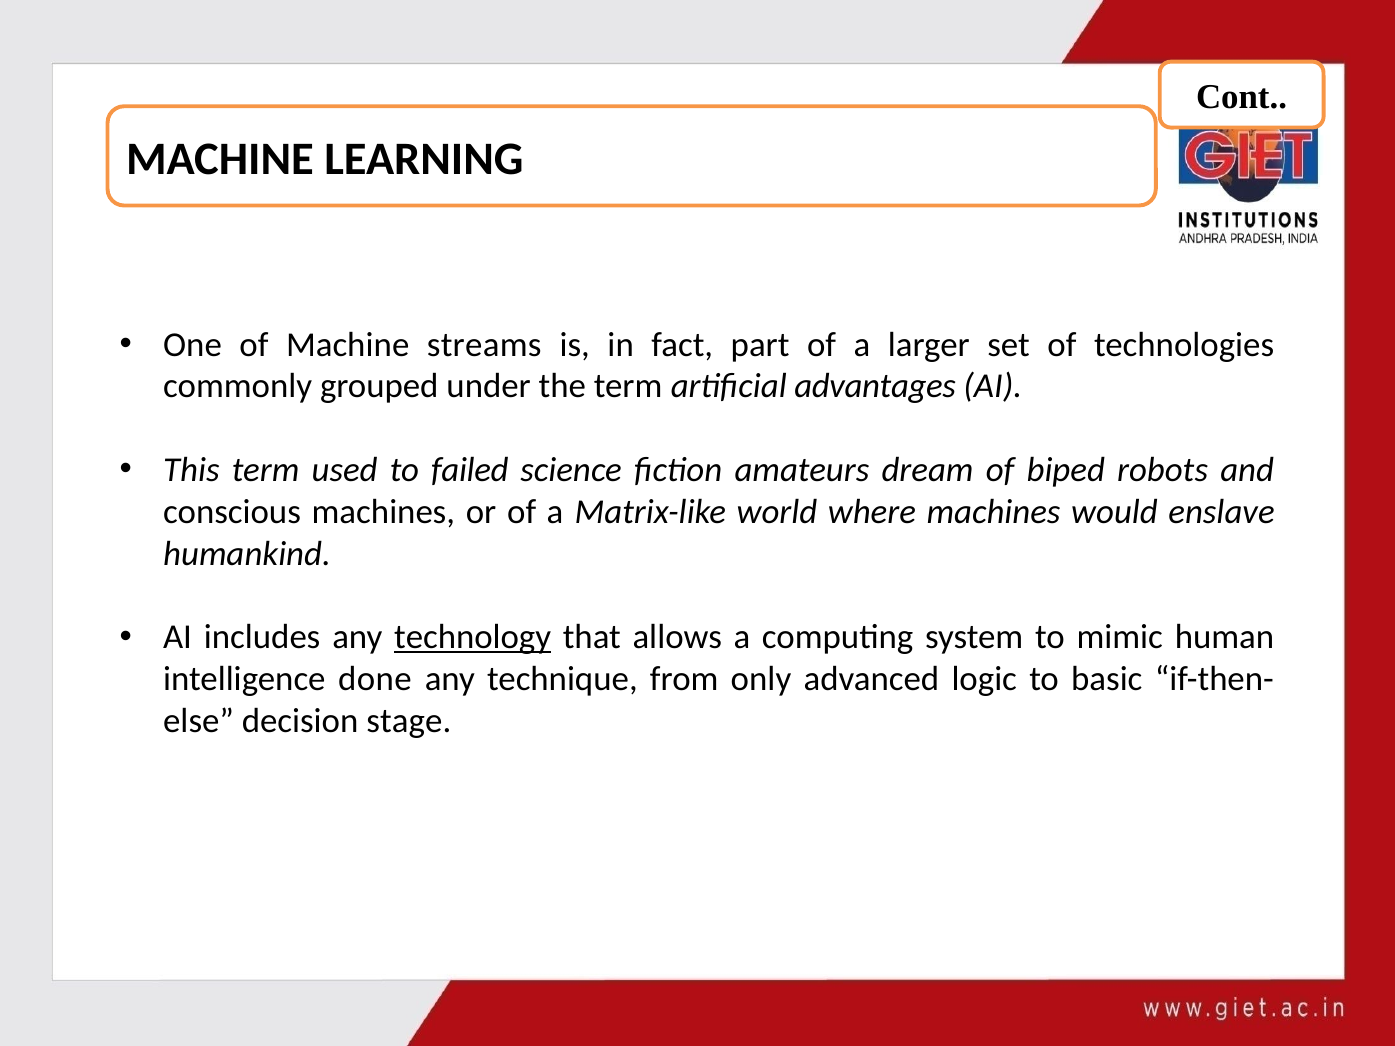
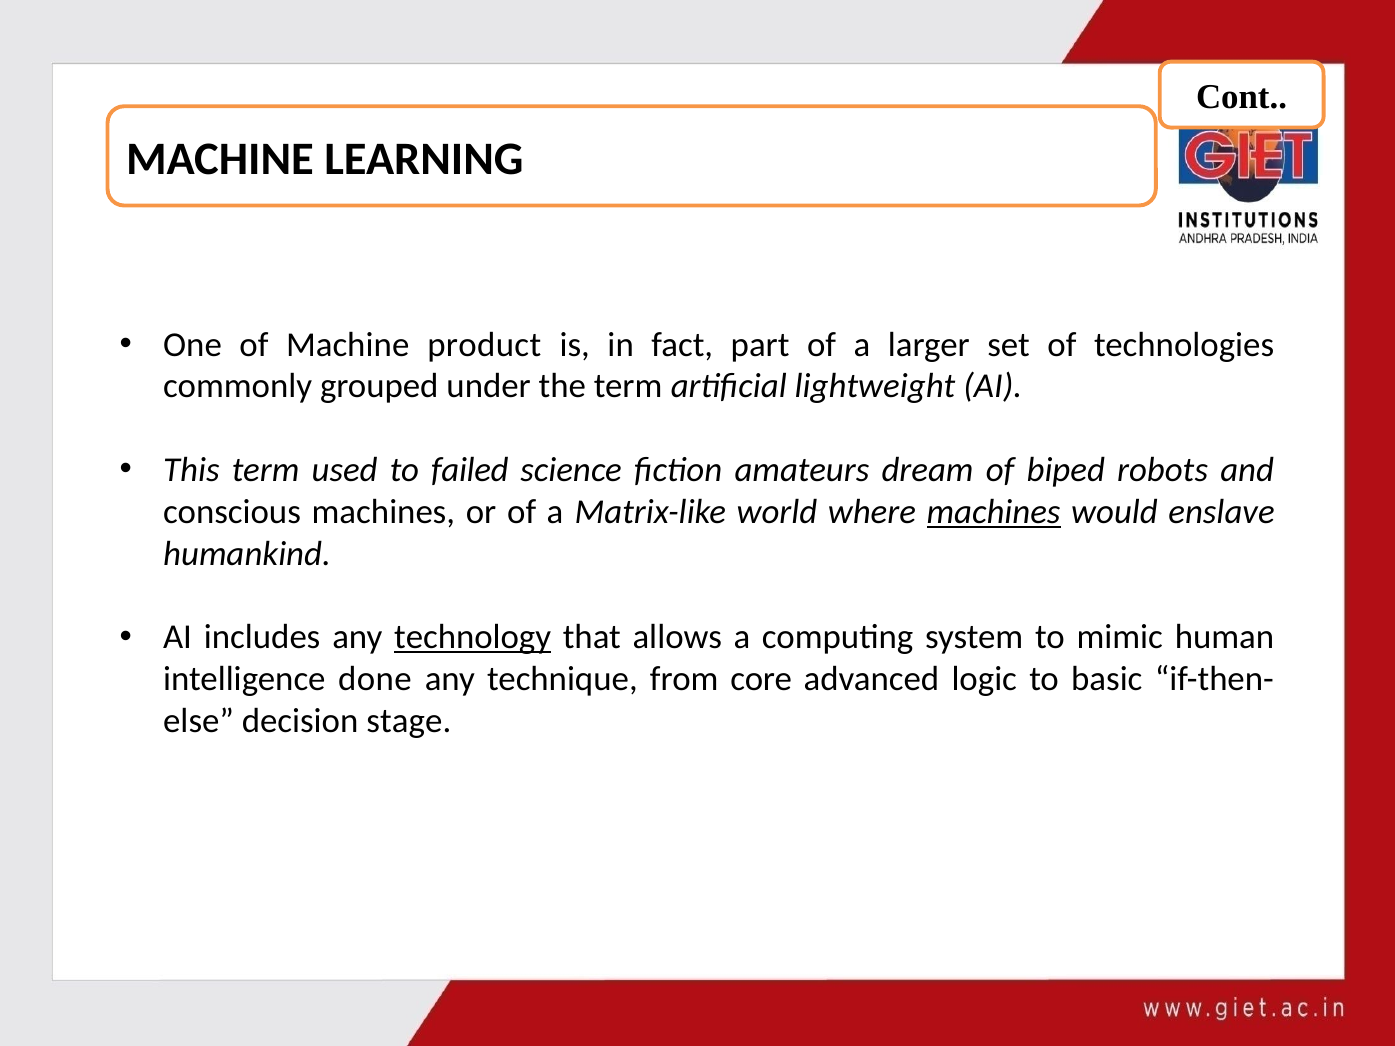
streams: streams -> product
advantages: advantages -> lightweight
machines at (994, 512) underline: none -> present
only: only -> core
